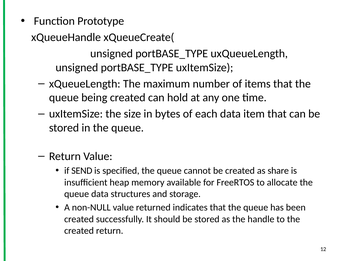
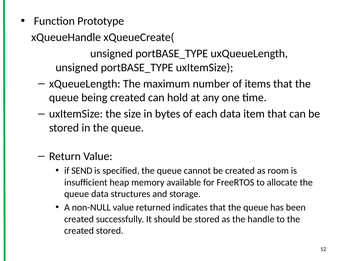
share: share -> room
created return: return -> stored
